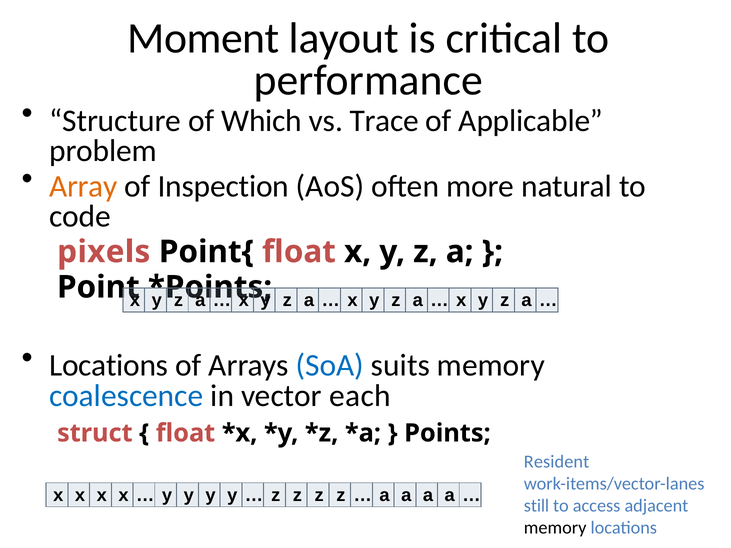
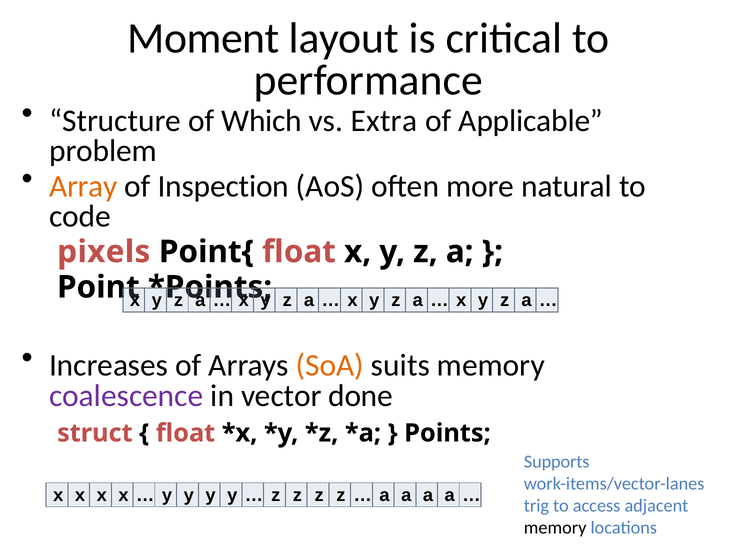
Trace: Trace -> Extra
Locations at (109, 366): Locations -> Increases
SoA colour: blue -> orange
coalescence colour: blue -> purple
each: each -> done
Resident: Resident -> Supports
still: still -> trig
